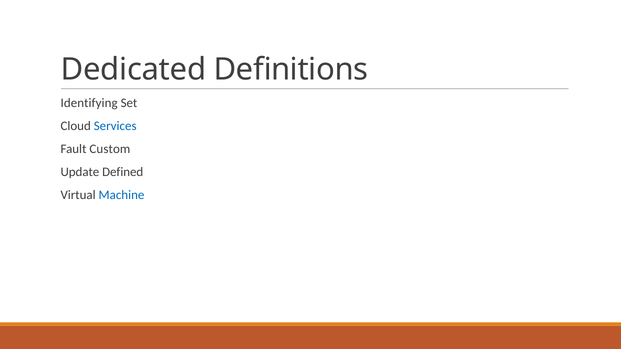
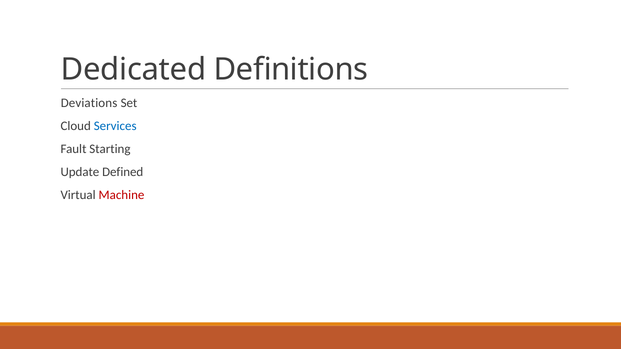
Identifying: Identifying -> Deviations
Custom: Custom -> Starting
Machine colour: blue -> red
